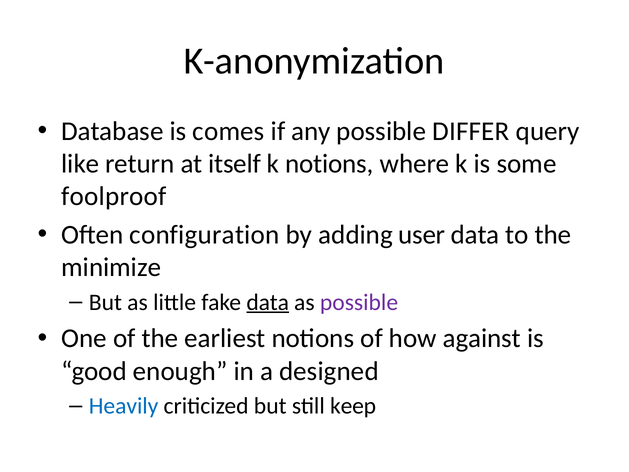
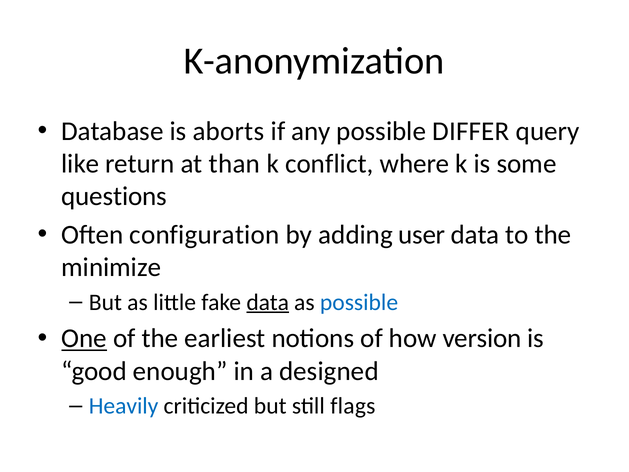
comes: comes -> aborts
itself: itself -> than
k notions: notions -> conflict
foolproof: foolproof -> questions
possible at (359, 302) colour: purple -> blue
One underline: none -> present
against: against -> version
keep: keep -> flags
